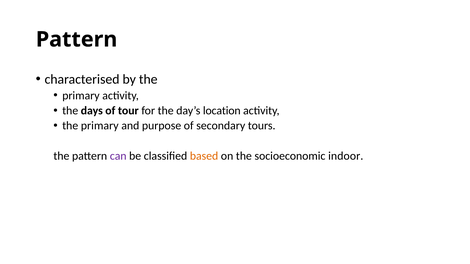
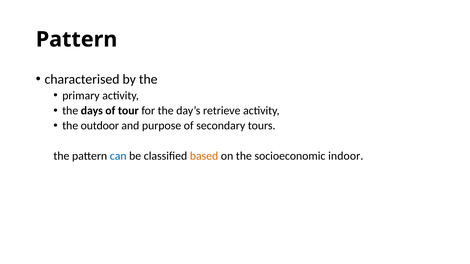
location: location -> retrieve
the primary: primary -> outdoor
can colour: purple -> blue
